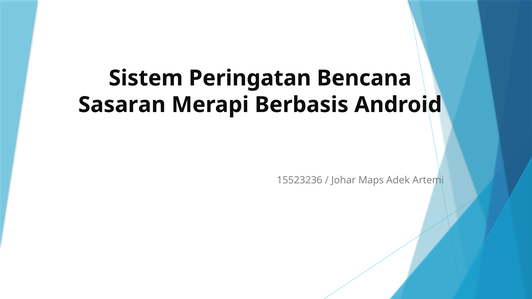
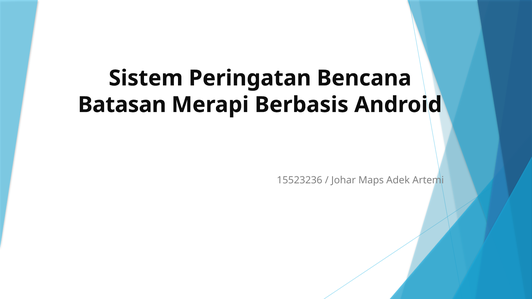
Sasaran: Sasaran -> Batasan
